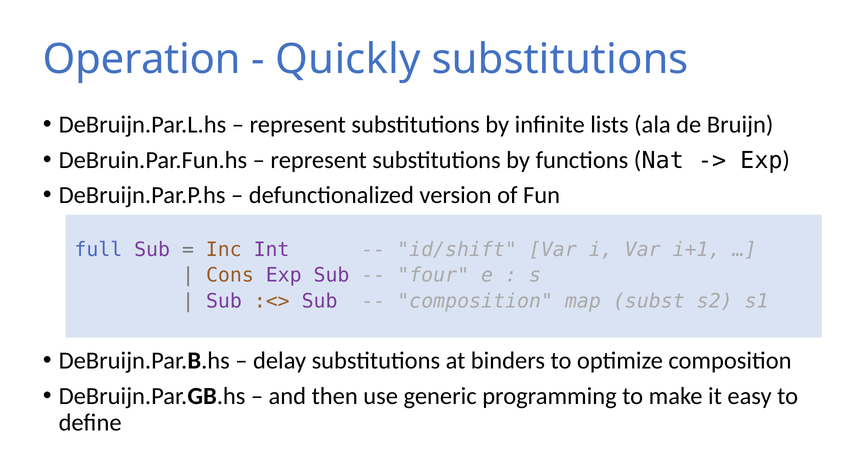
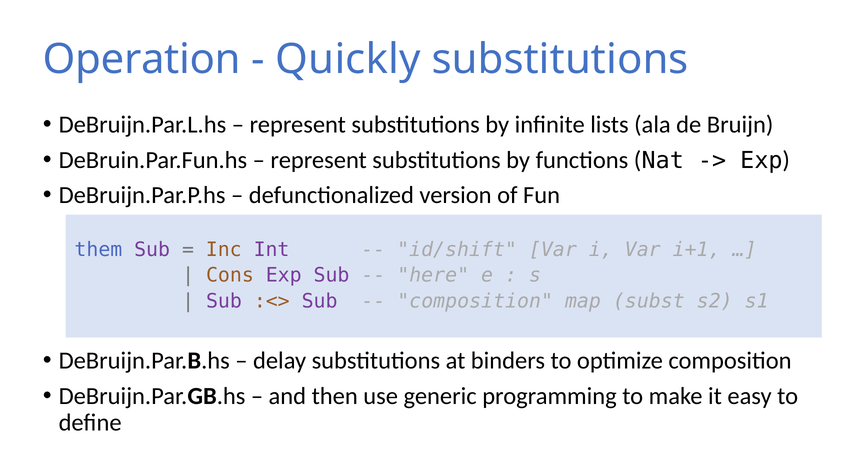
full: full -> them
four: four -> here
